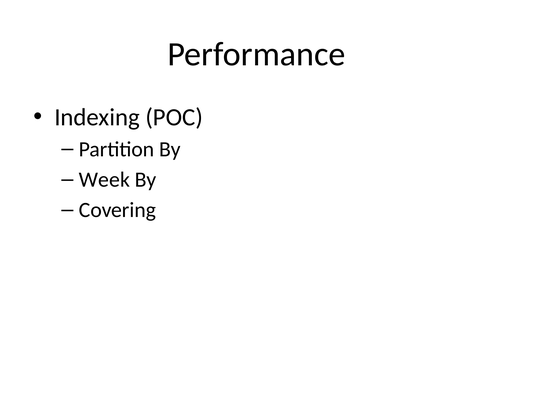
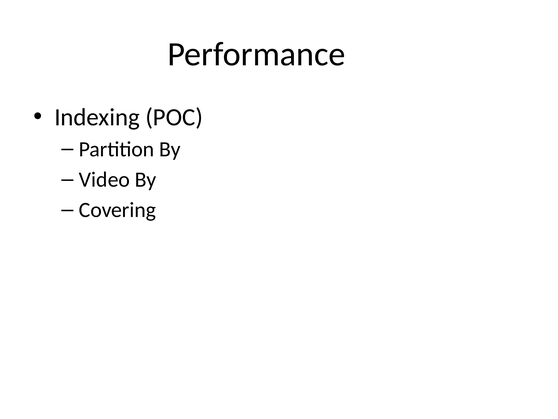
Week: Week -> Video
